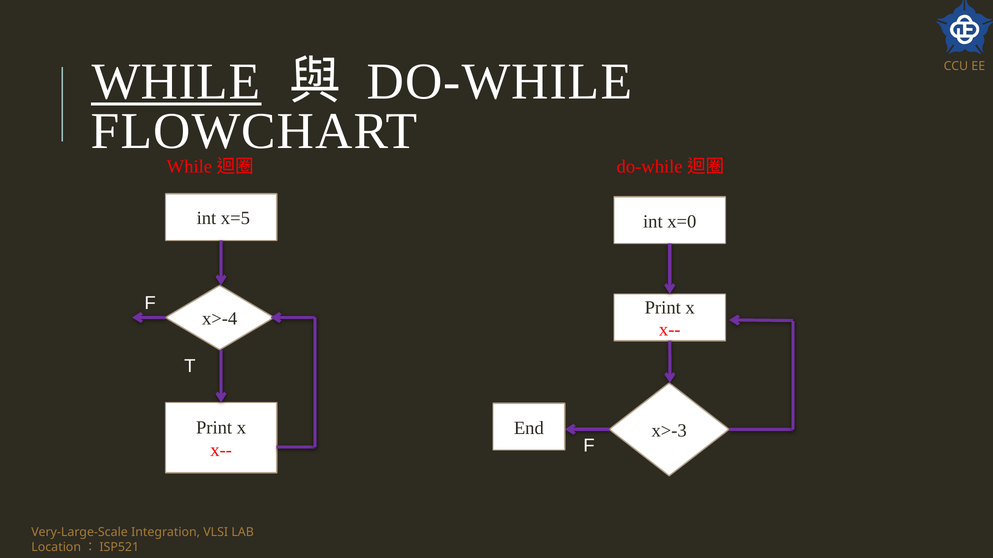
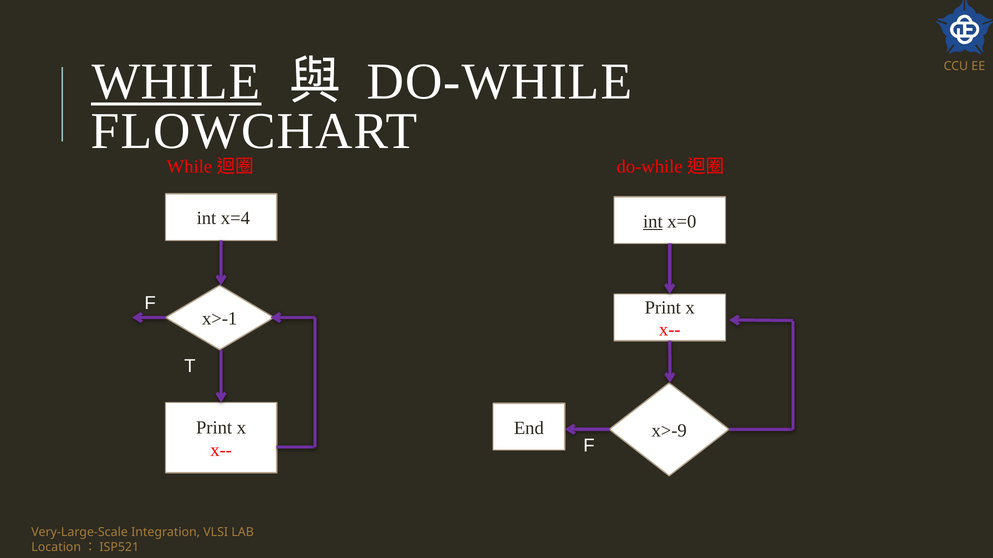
x=5: x=5 -> x=4
int at (653, 222) underline: none -> present
x>-4: x>-4 -> x>-1
x>-3: x>-3 -> x>-9
